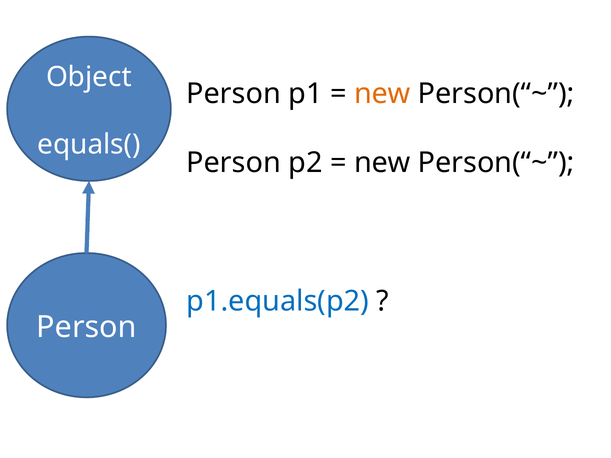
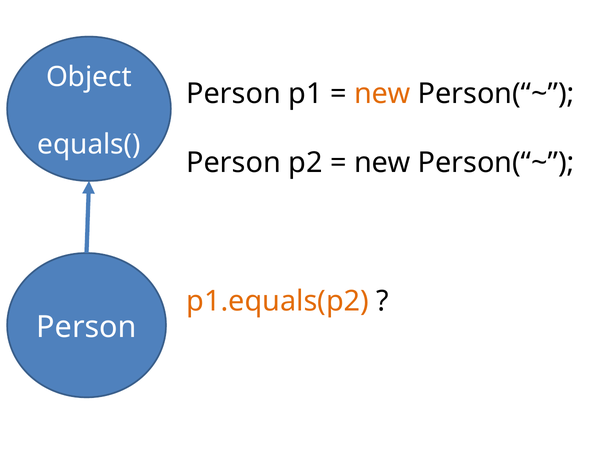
p1.equals(p2 colour: blue -> orange
